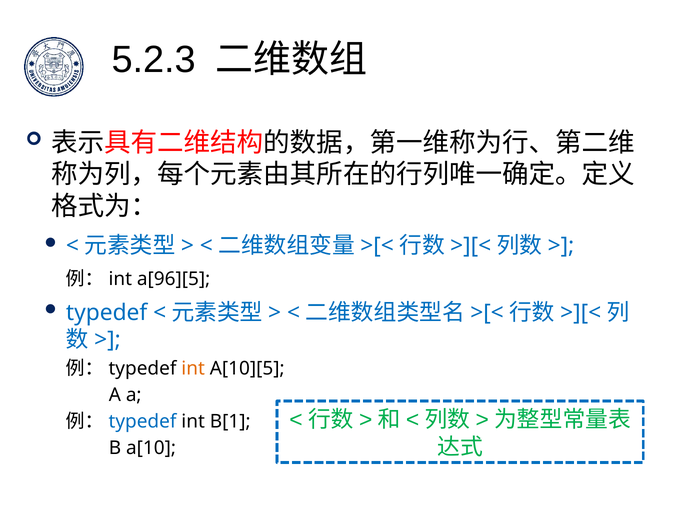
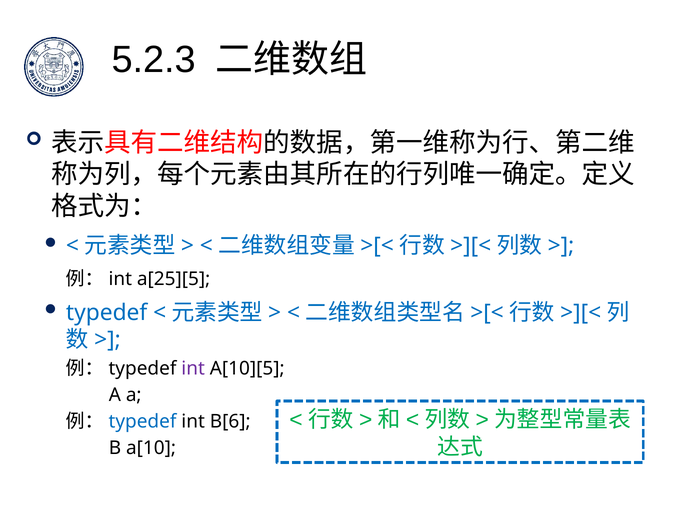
a[96][5: a[96][5 -> a[25][5
int at (193, 369) colour: orange -> purple
B[1: B[1 -> B[6
